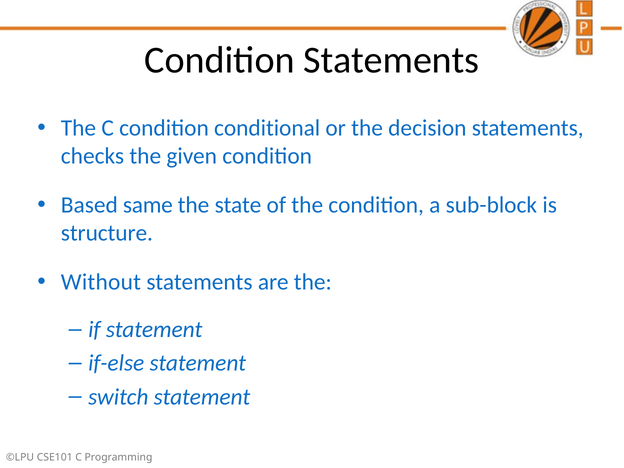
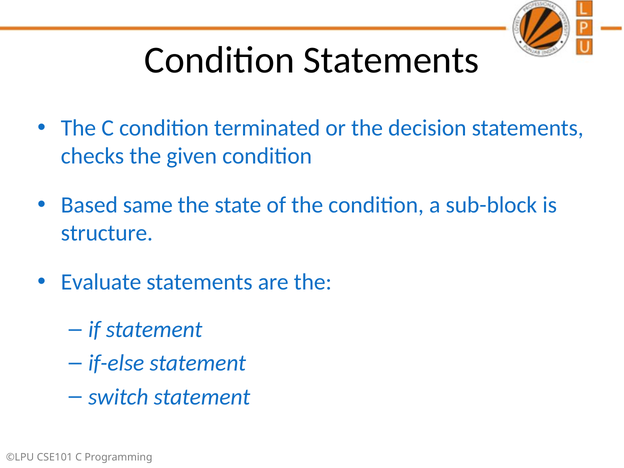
conditional: conditional -> terminated
Without: Without -> Evaluate
